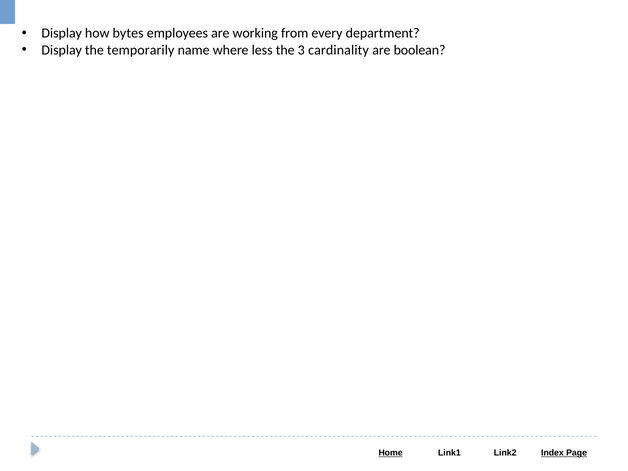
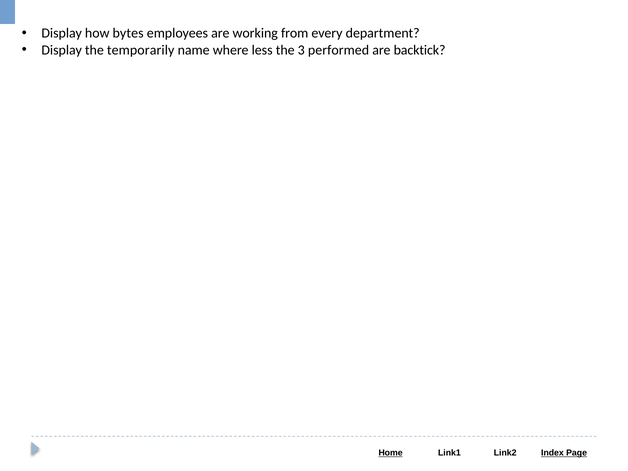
cardinality: cardinality -> performed
boolean: boolean -> backtick
